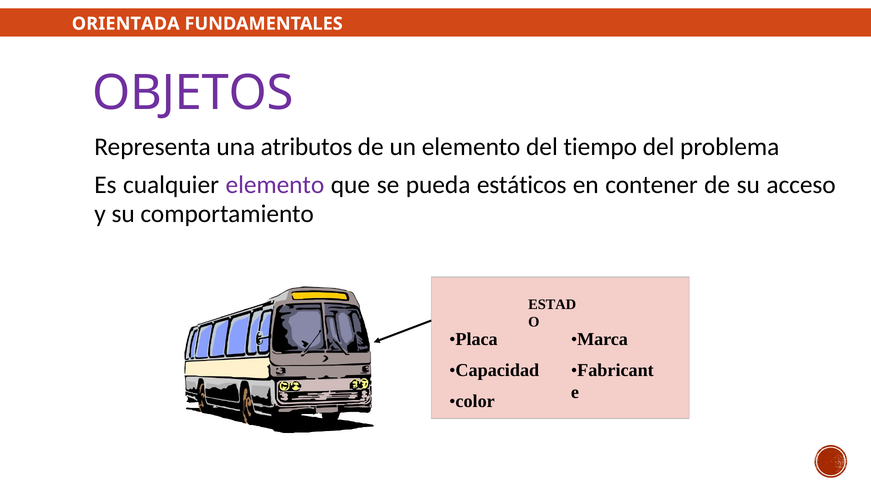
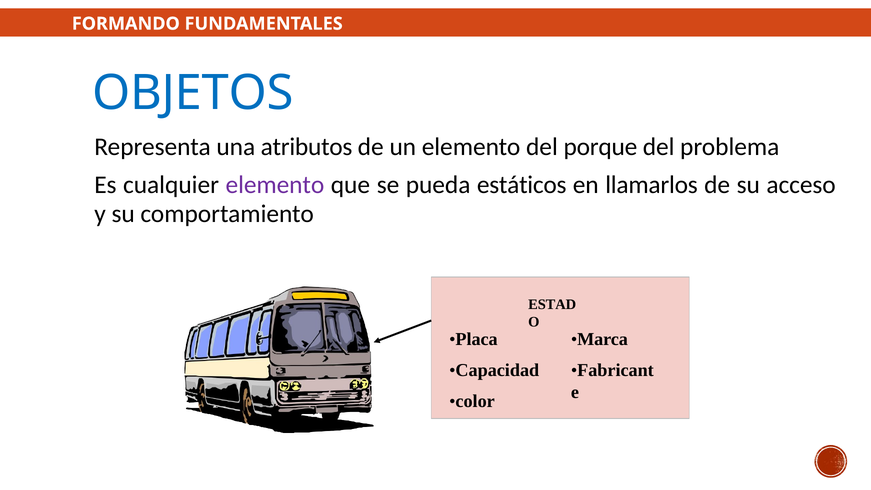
ORIENTADA: ORIENTADA -> FORMANDO
OBJETOS colour: purple -> blue
tiempo: tiempo -> porque
contener: contener -> llamarlos
